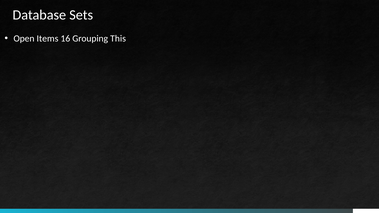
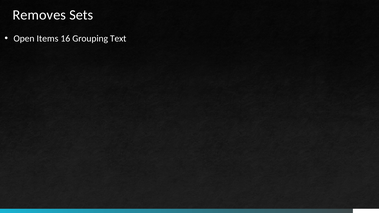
Database: Database -> Removes
This: This -> Text
